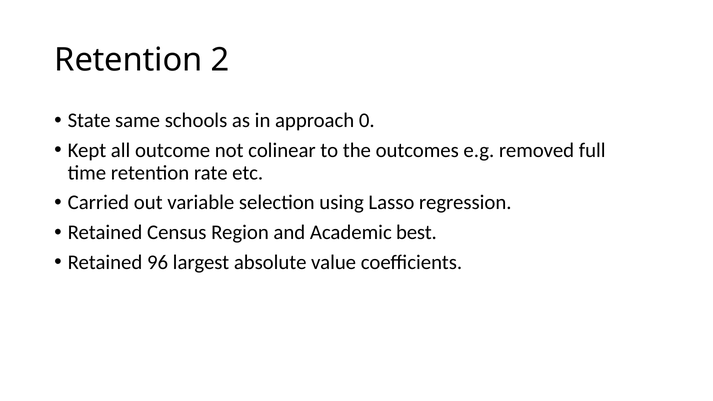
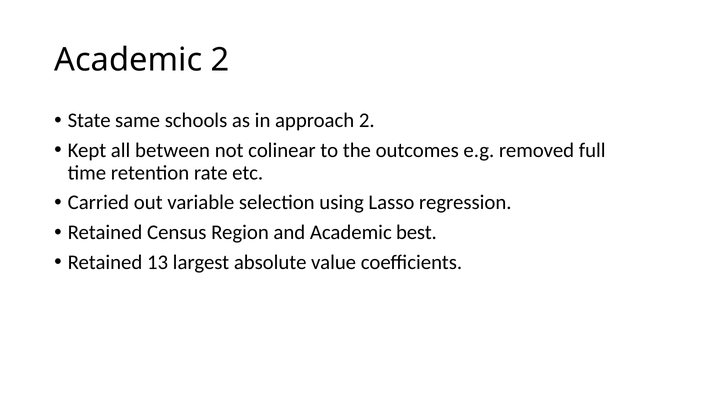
Retention at (128, 60): Retention -> Academic
approach 0: 0 -> 2
outcome: outcome -> between
96: 96 -> 13
